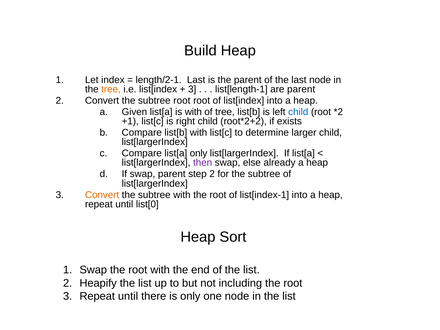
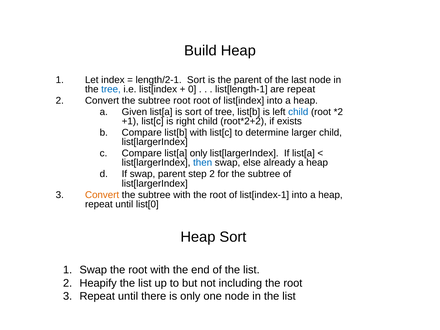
length/2-1 Last: Last -> Sort
tree at (111, 89) colour: orange -> blue
3 at (192, 89): 3 -> 0
are parent: parent -> repeat
is with: with -> sort
then colour: purple -> blue
